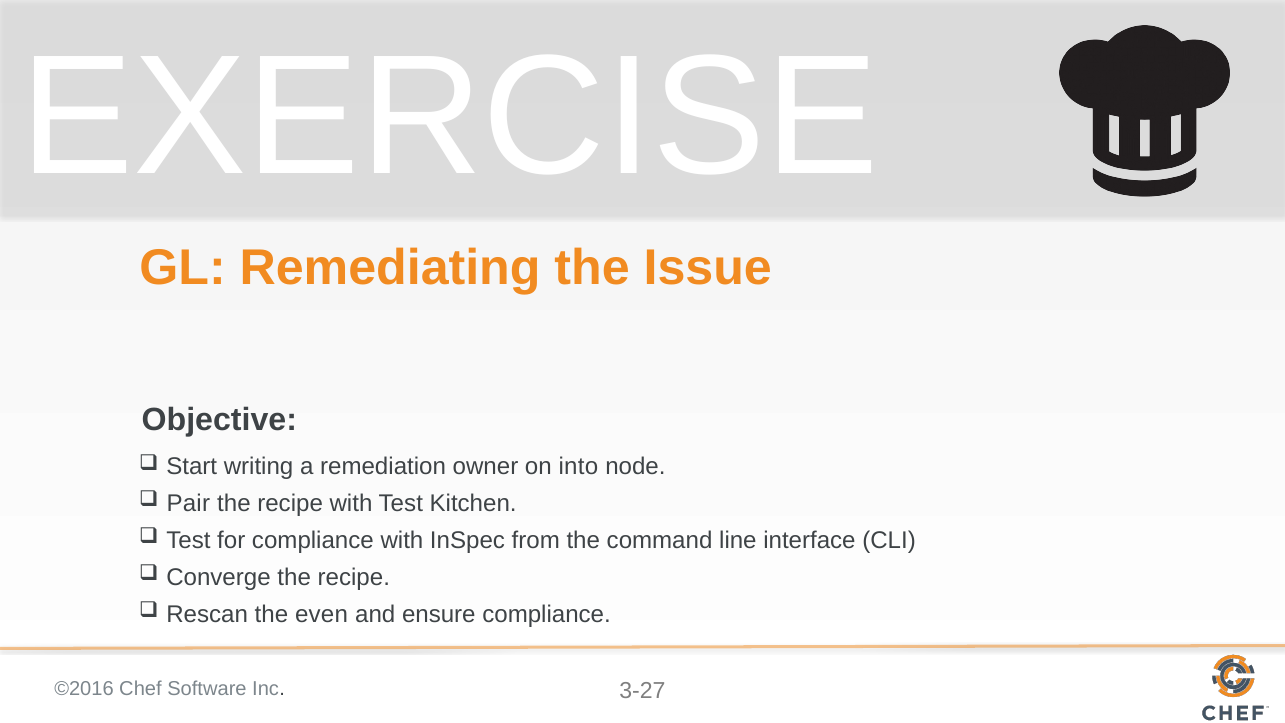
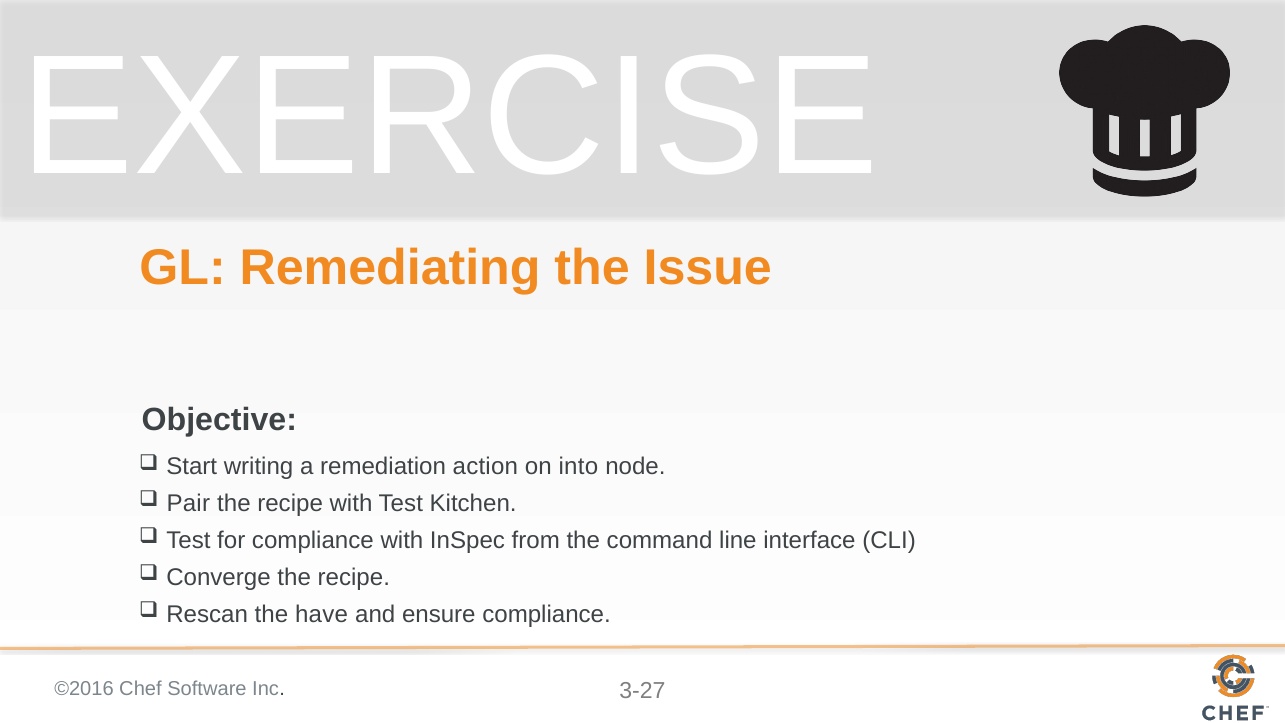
owner: owner -> action
even: even -> have
